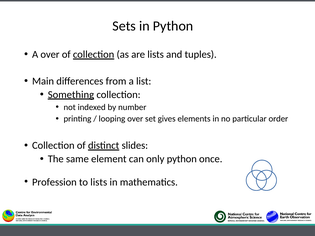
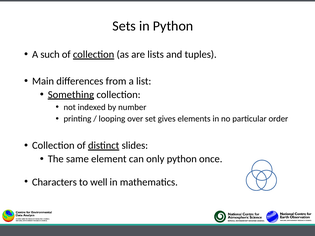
A over: over -> such
Profession: Profession -> Characters
to lists: lists -> well
